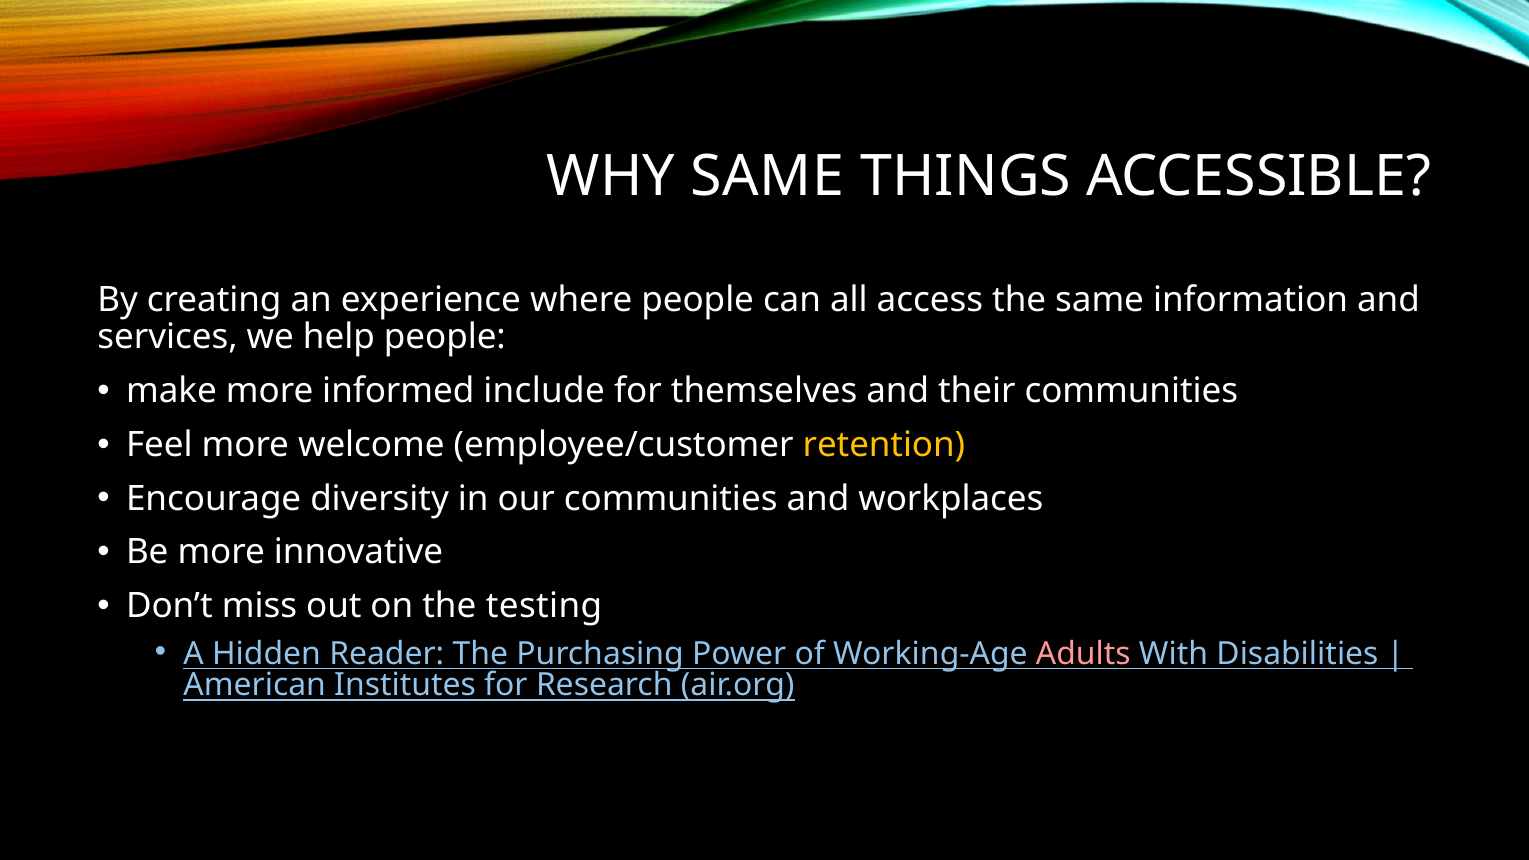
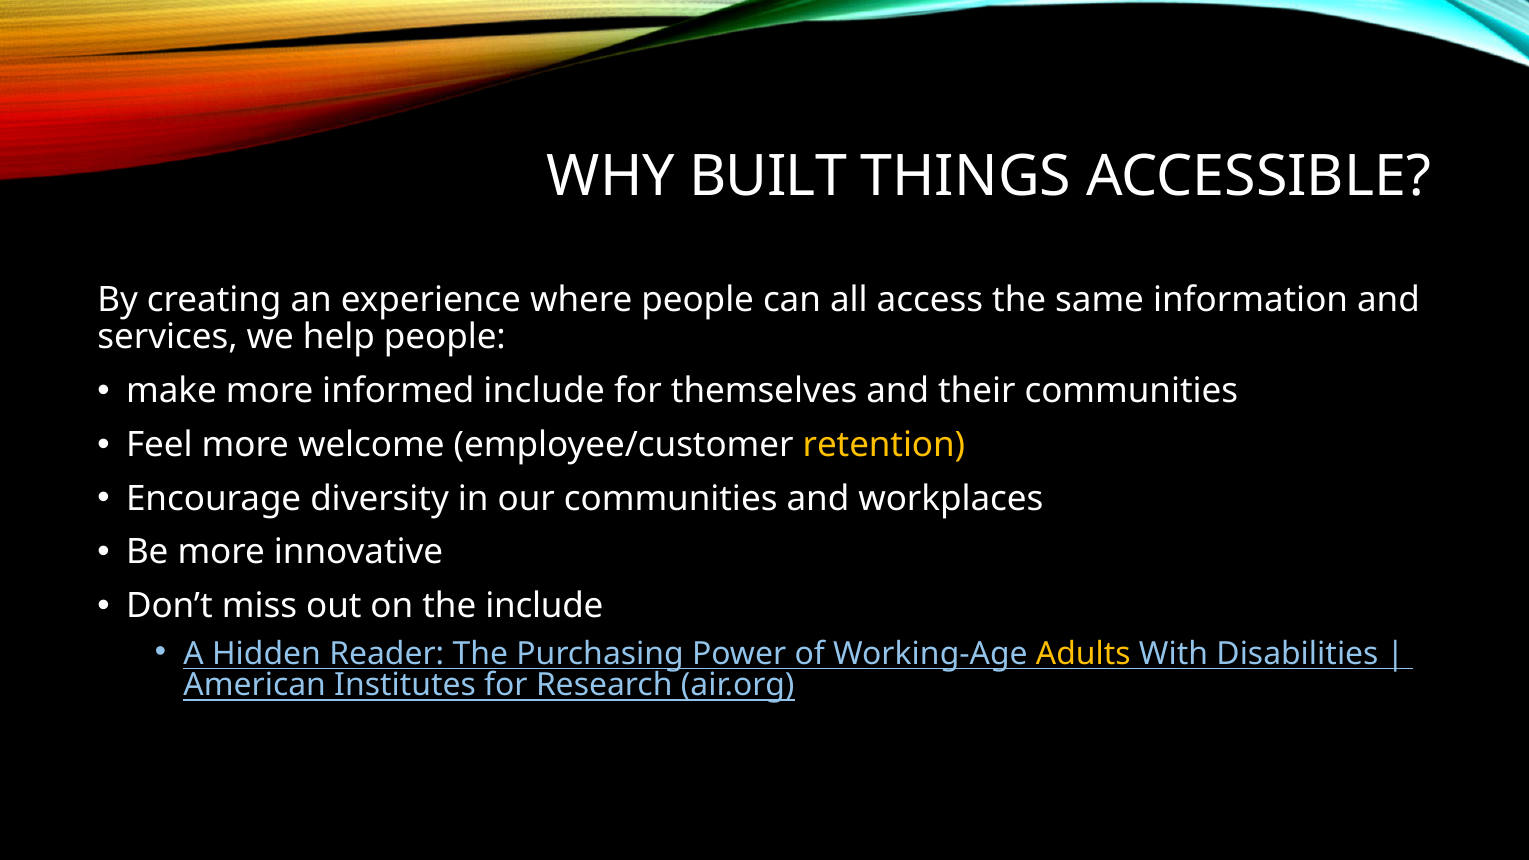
WHY SAME: SAME -> BUILT
the testing: testing -> include
Adults colour: pink -> yellow
